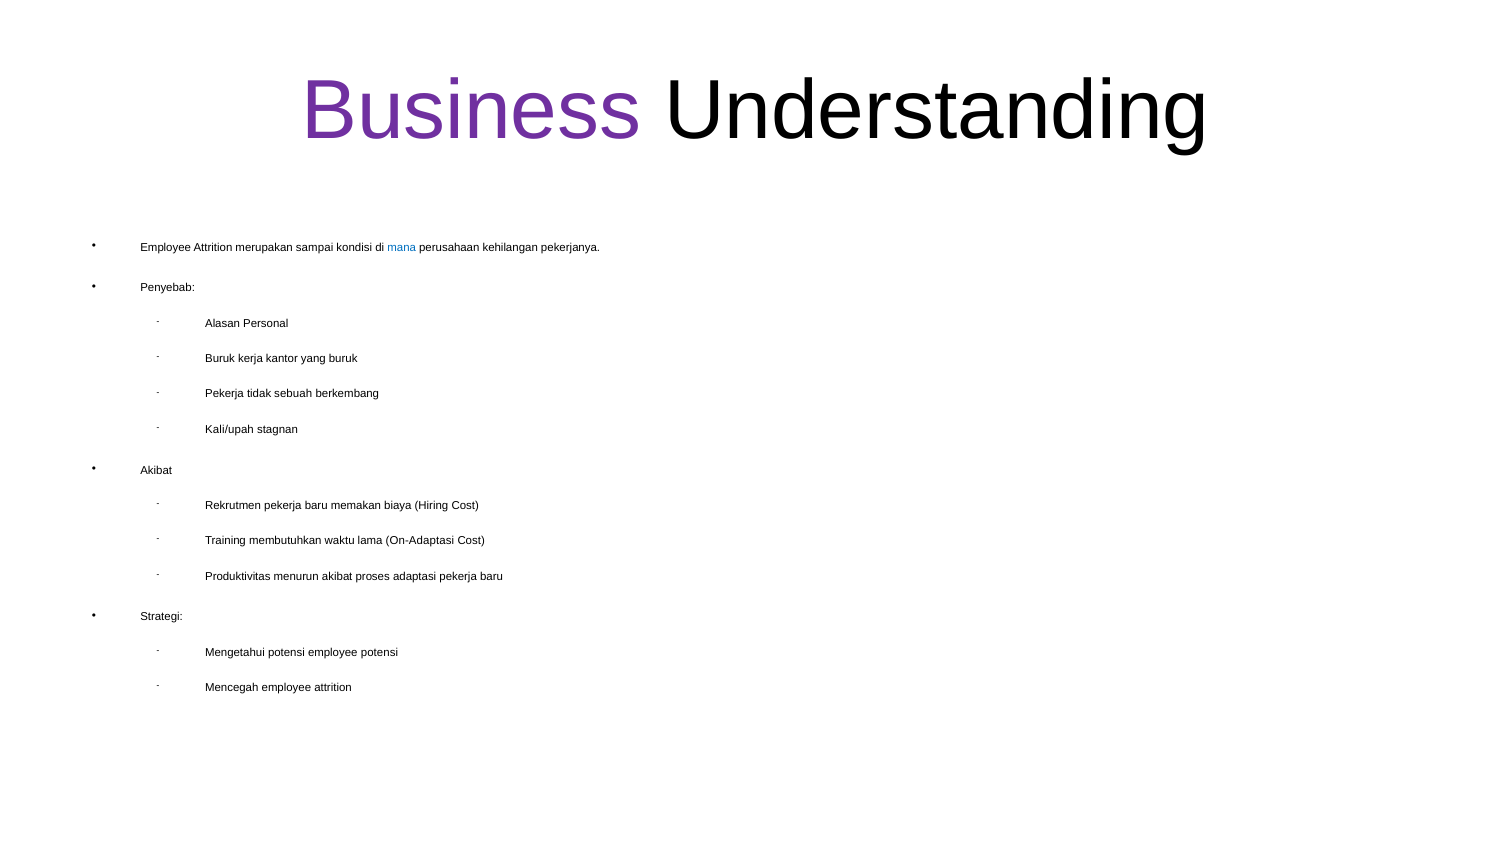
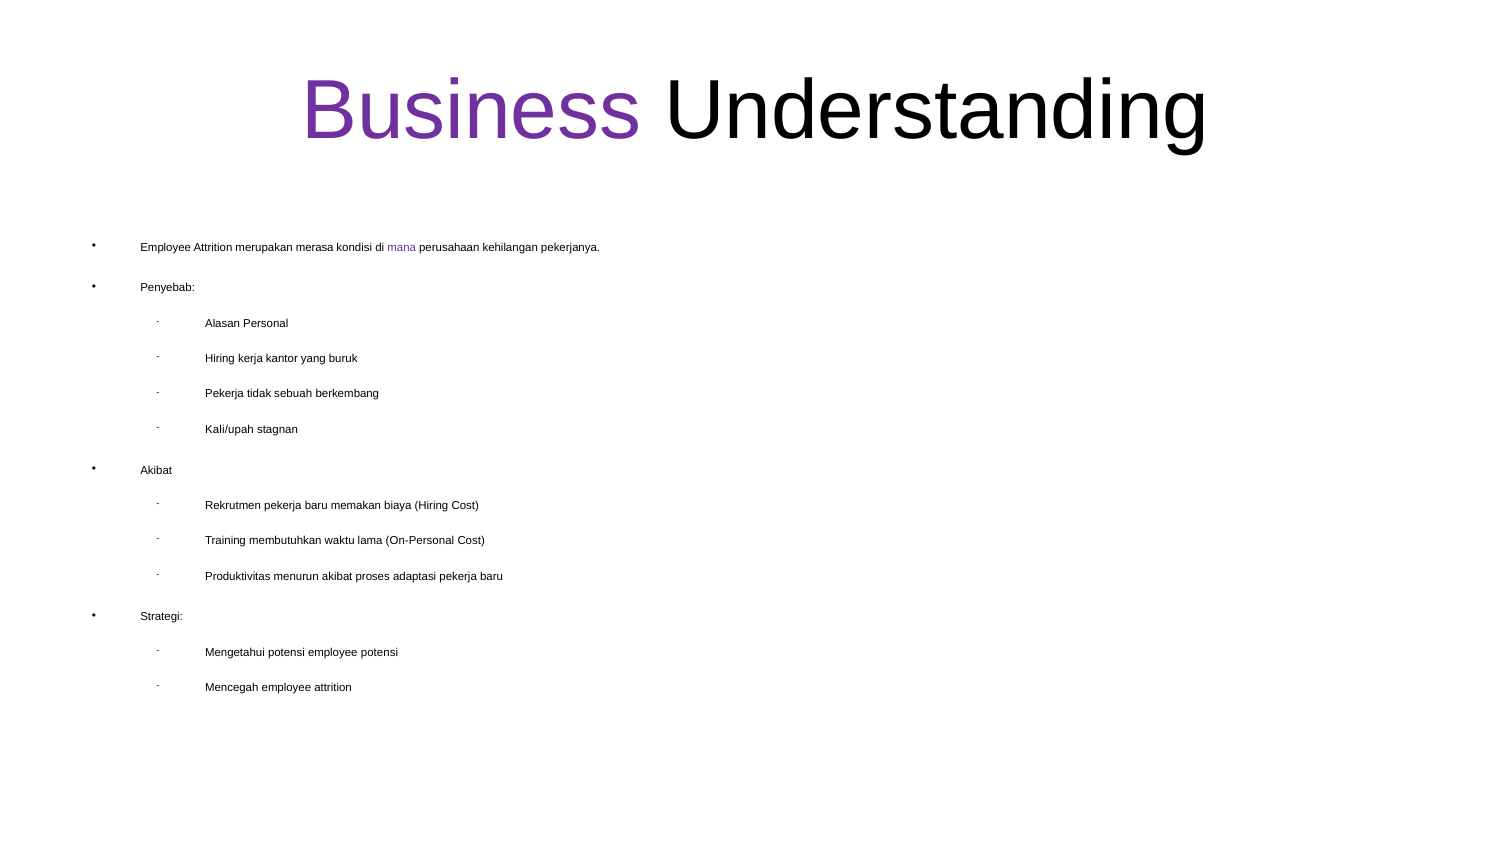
sampai: sampai -> merasa
mana colour: blue -> purple
Buruk at (220, 359): Buruk -> Hiring
On-Adaptasi: On-Adaptasi -> On-Personal
